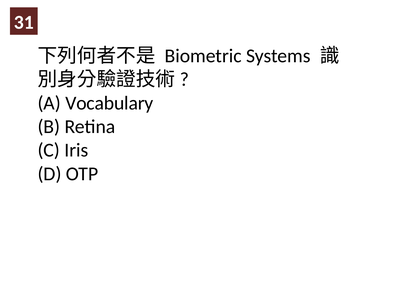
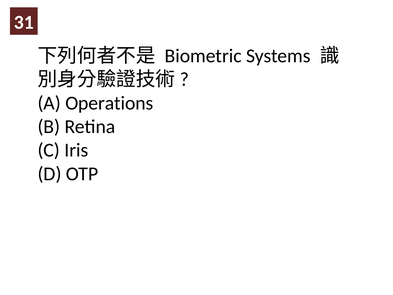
Vocabulary: Vocabulary -> Operations
